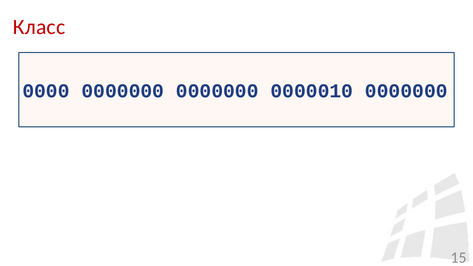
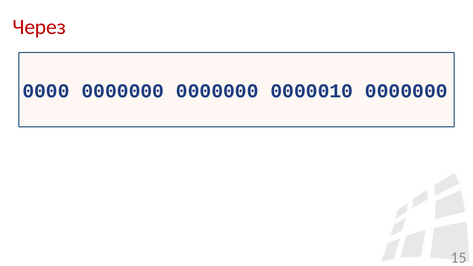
Класс: Класс -> Через
